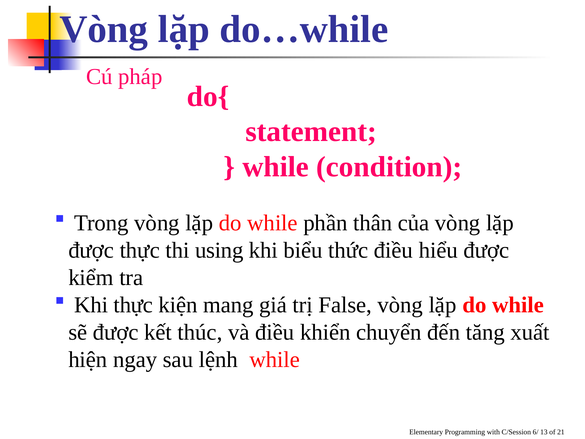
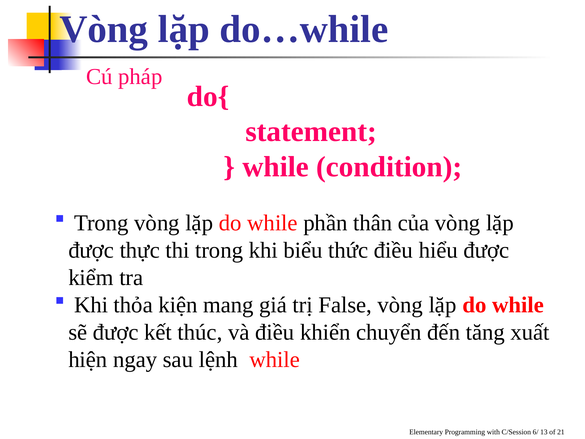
thi using: using -> trong
Khi thực: thực -> thỏa
